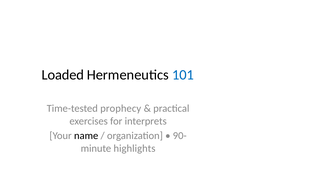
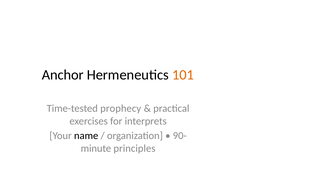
Loaded: Loaded -> Anchor
101 colour: blue -> orange
highlights: highlights -> principles
